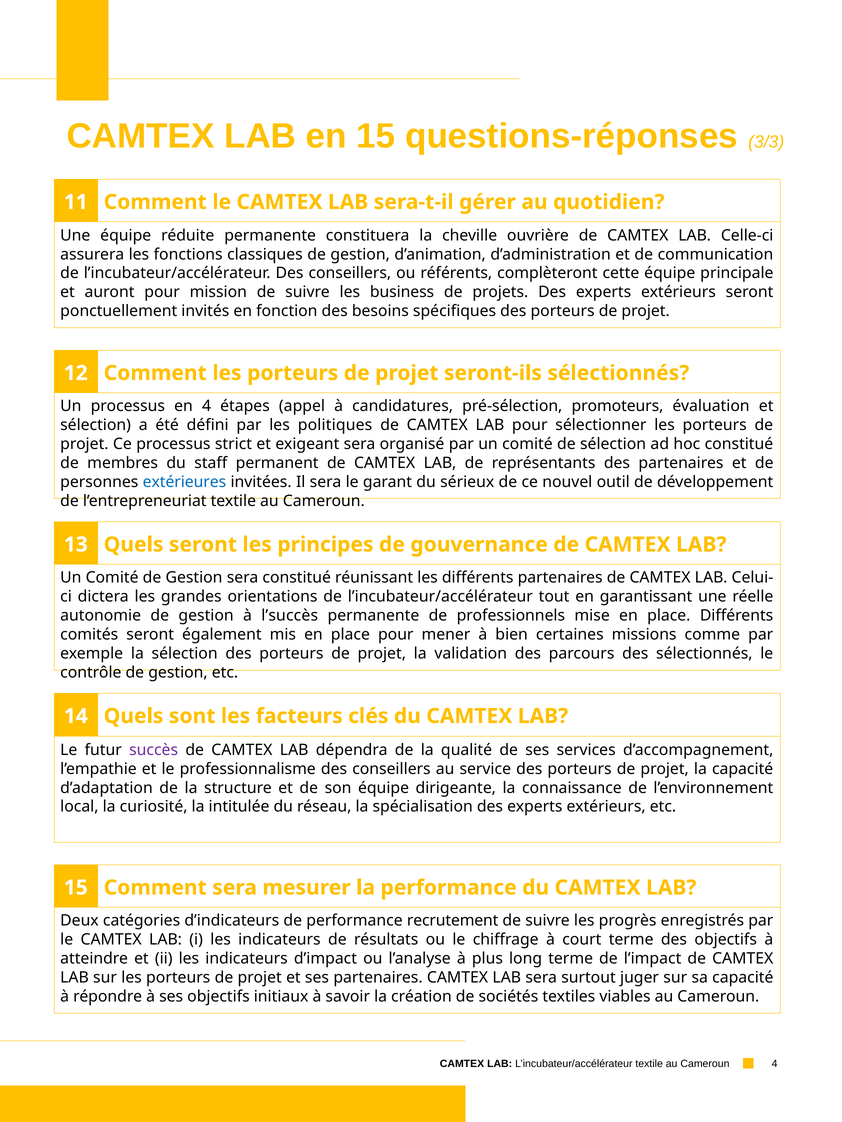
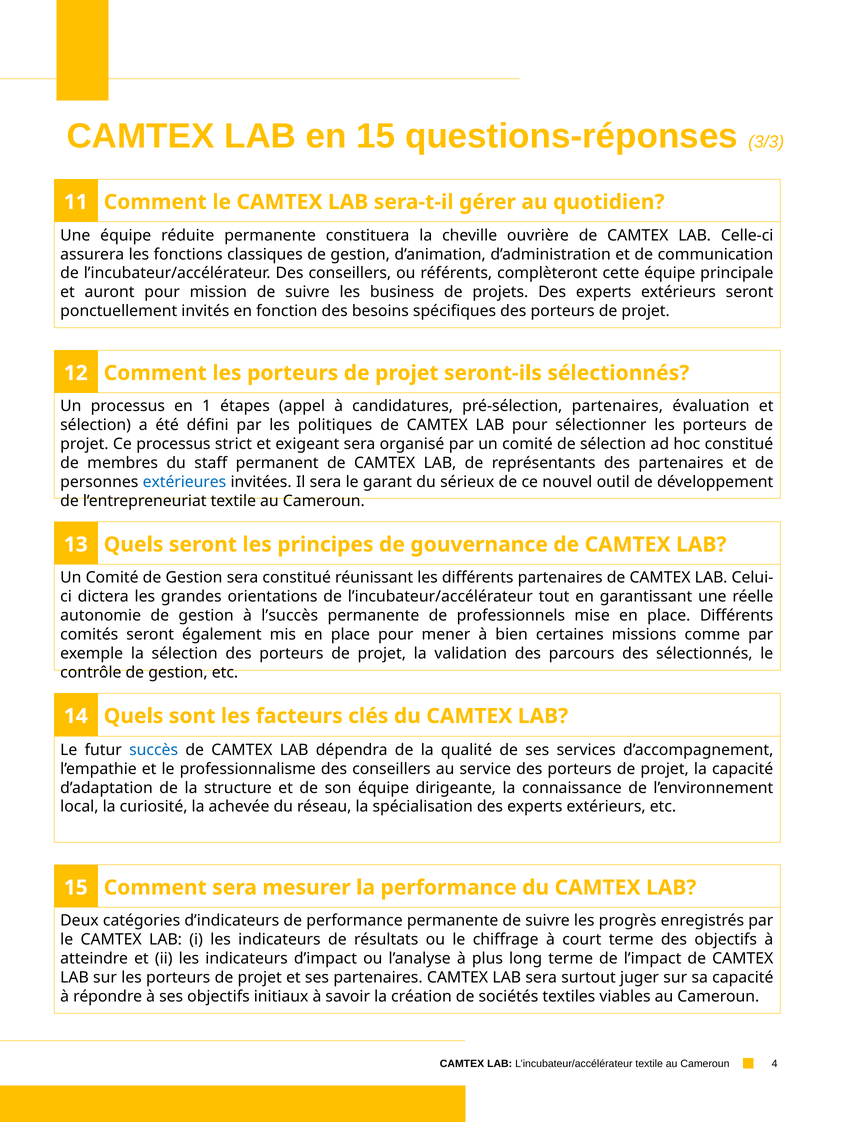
en 4: 4 -> 1
pré-sélection promoteurs: promoteurs -> partenaires
succès colour: purple -> blue
intitulée: intitulée -> achevée
performance recrutement: recrutement -> permanente
